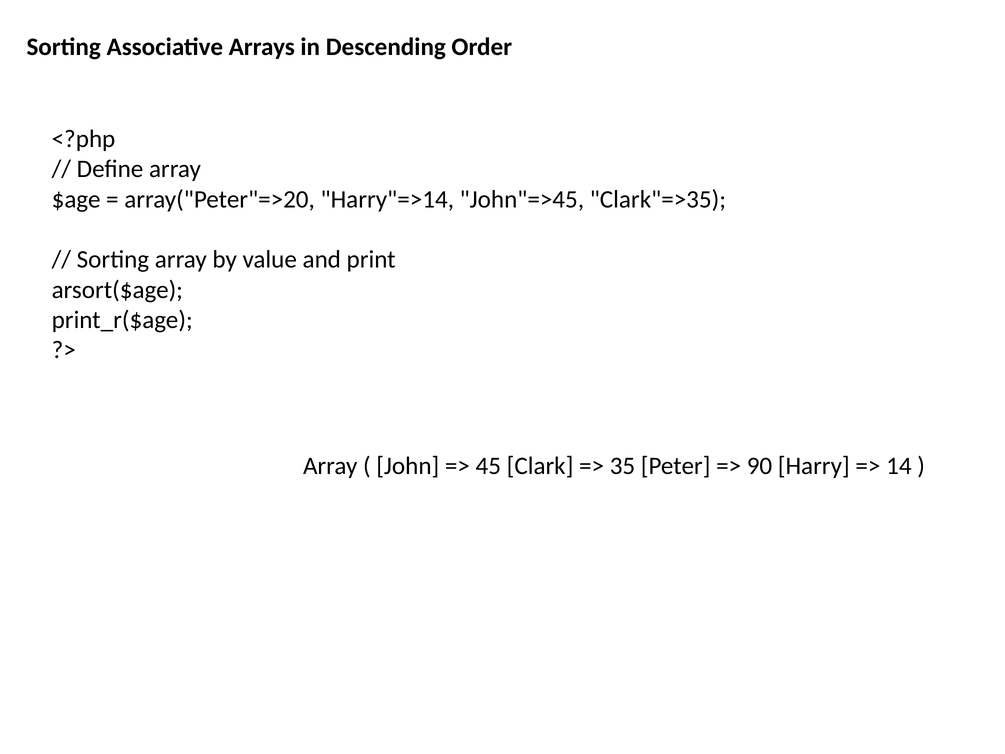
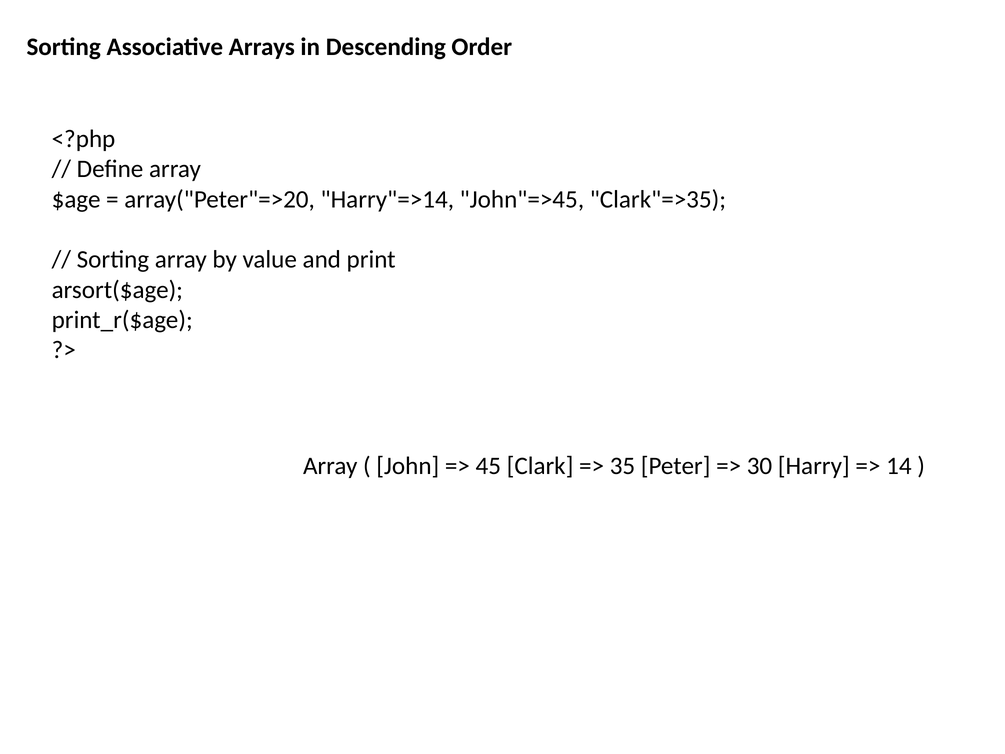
90: 90 -> 30
